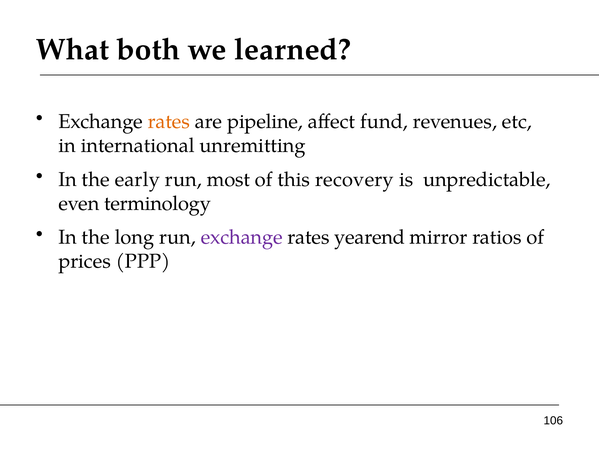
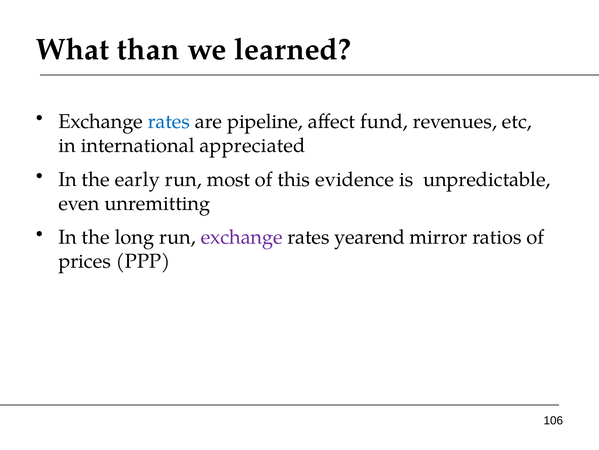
both: both -> than
rates at (169, 121) colour: orange -> blue
unremitting: unremitting -> appreciated
recovery: recovery -> evidence
terminology: terminology -> unremitting
